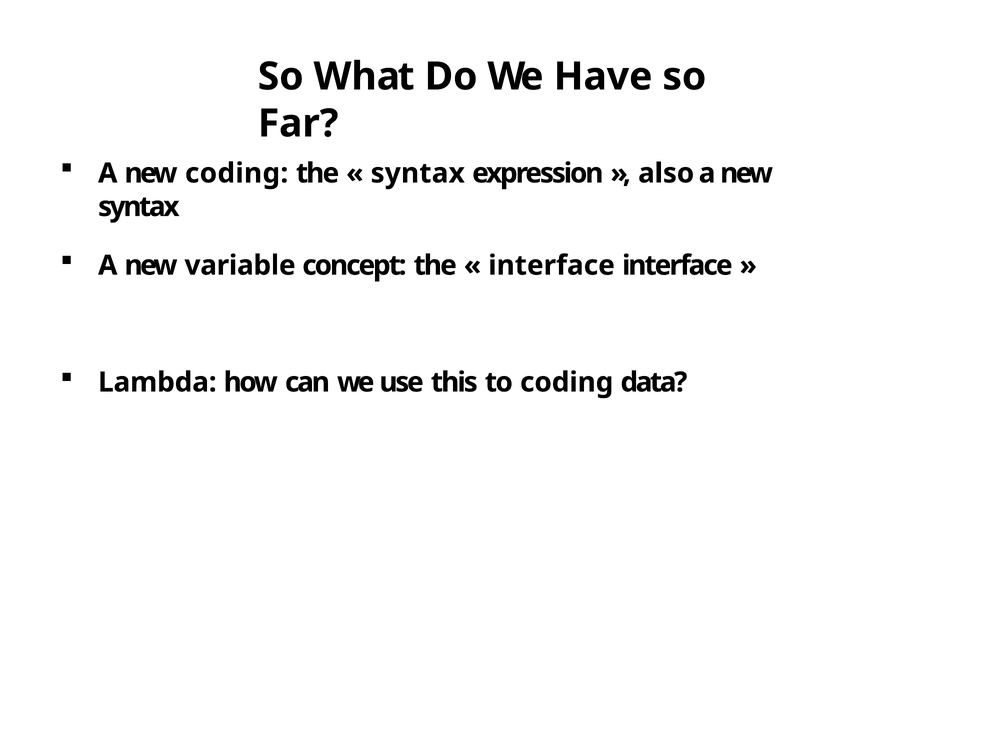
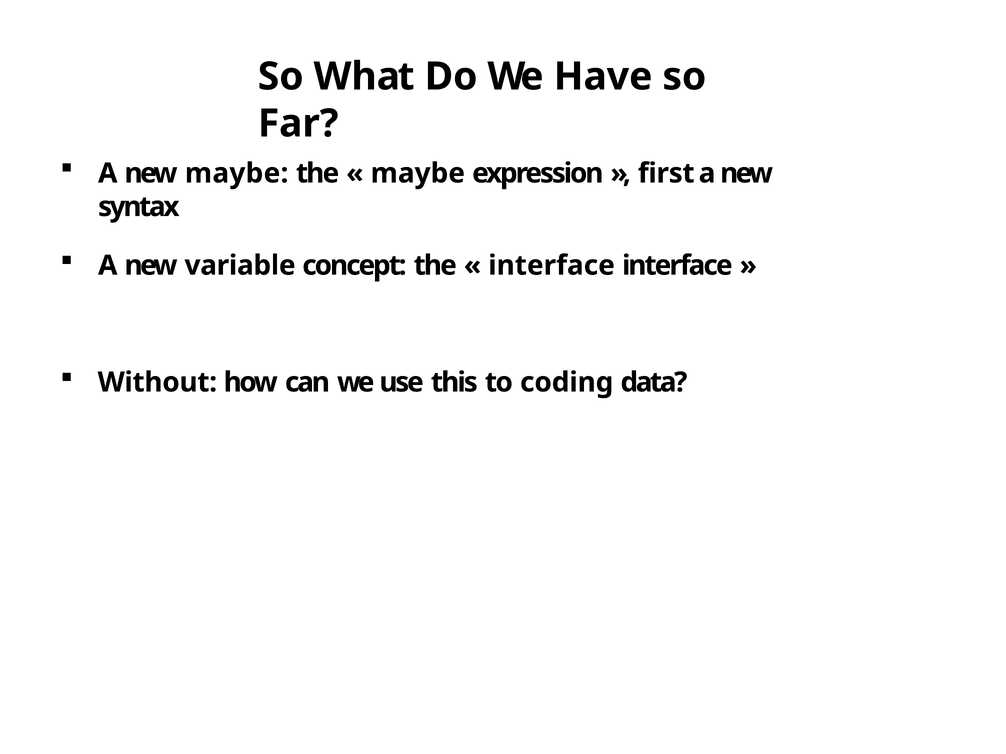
new coding: coding -> maybe
syntax at (418, 173): syntax -> maybe
also: also -> first
Lambda: Lambda -> Without
